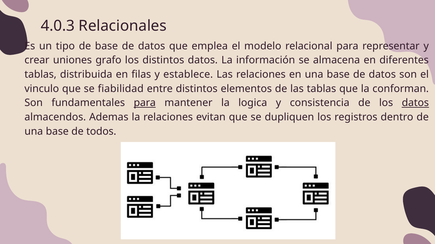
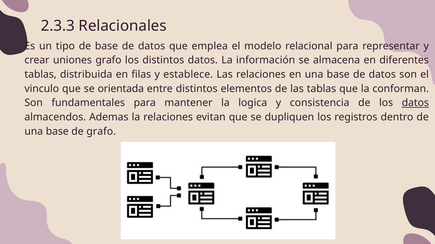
4.0.3: 4.0.3 -> 2.3.3
fiabilidad: fiabilidad -> orientada
para at (145, 103) underline: present -> none
de todos: todos -> grafo
